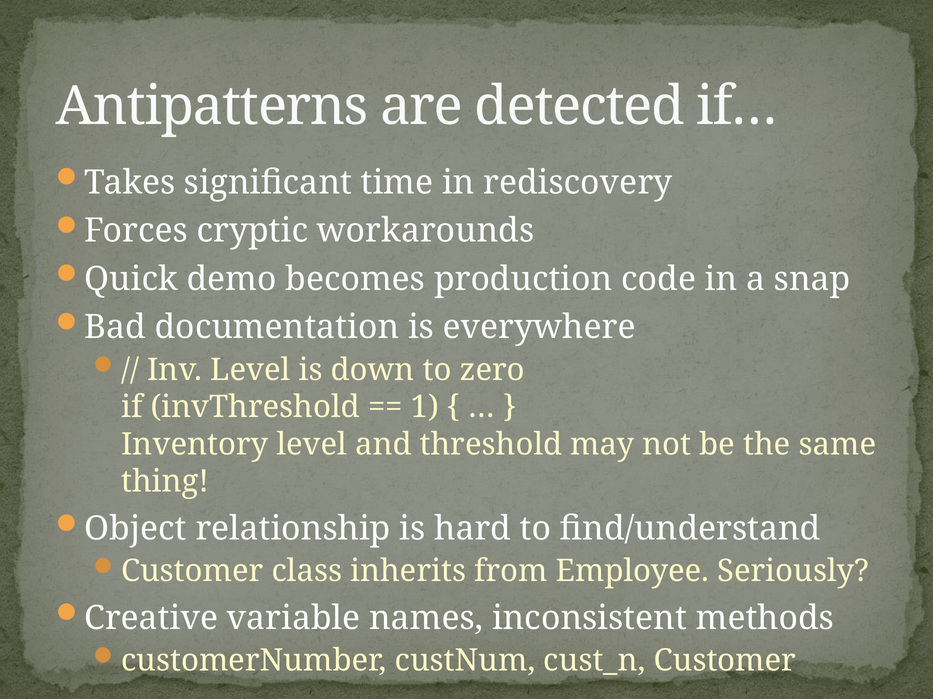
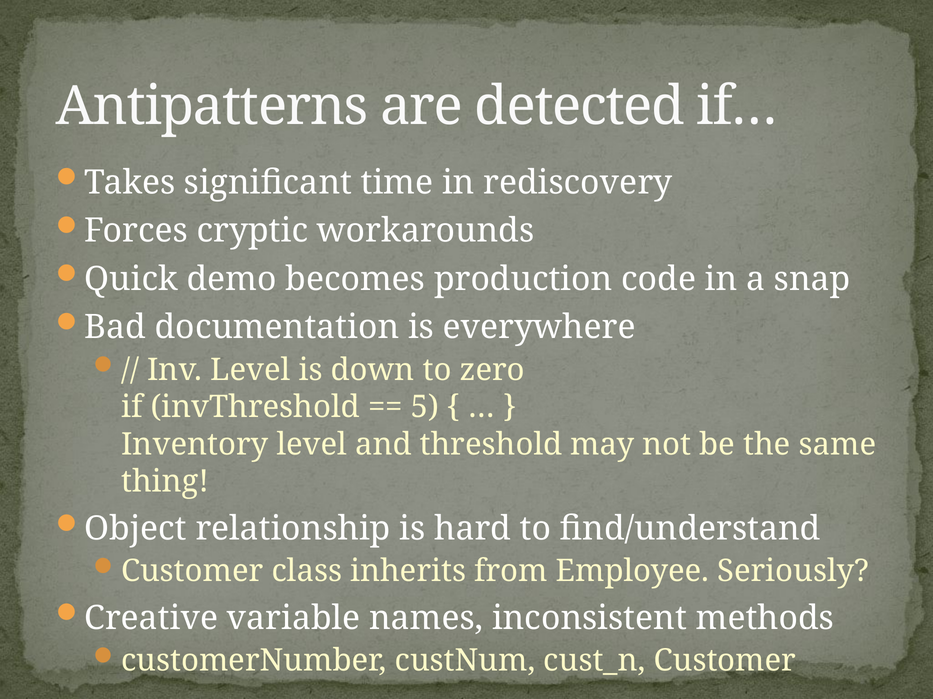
1: 1 -> 5
